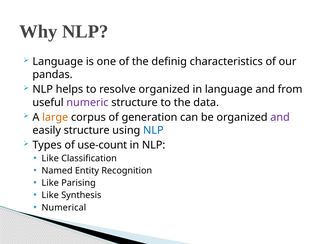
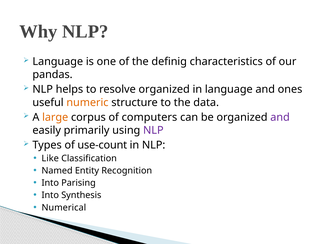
from: from -> ones
numeric colour: purple -> orange
generation: generation -> computers
easily structure: structure -> primarily
NLP at (153, 130) colour: blue -> purple
Like at (50, 183): Like -> Into
Like at (50, 195): Like -> Into
